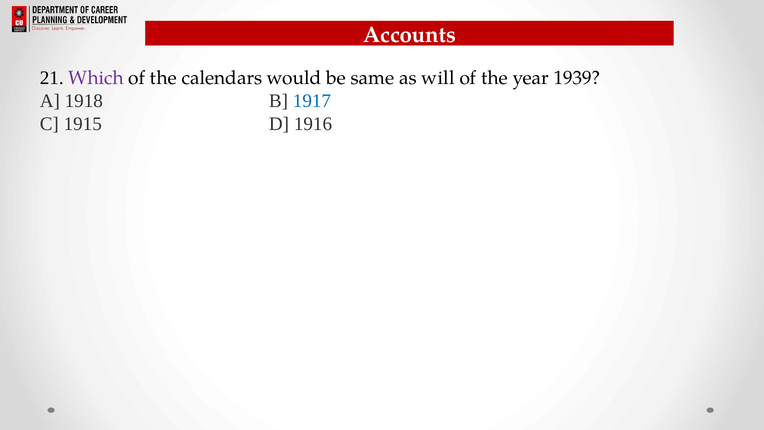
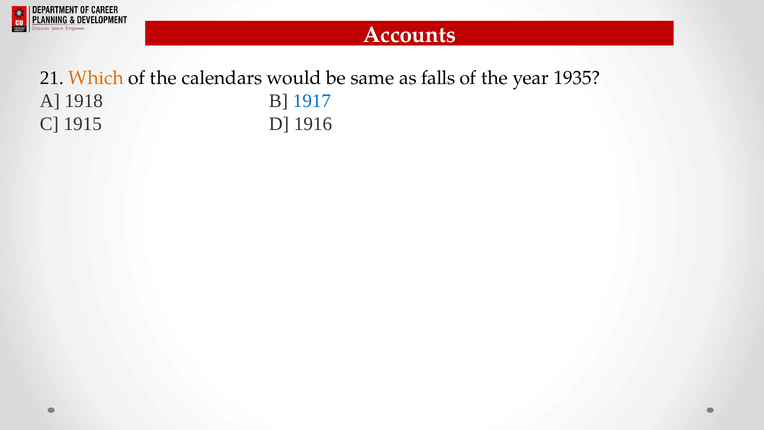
Which colour: purple -> orange
will: will -> falls
1939: 1939 -> 1935
